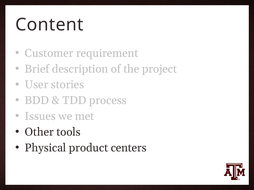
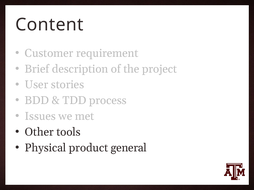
centers: centers -> general
